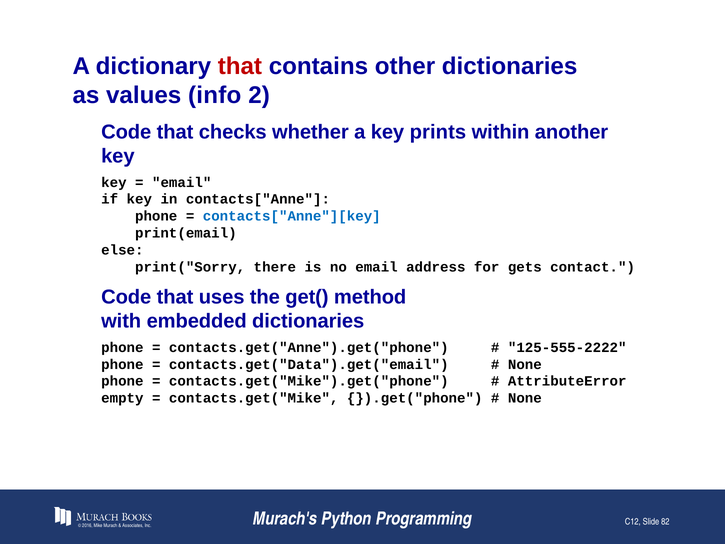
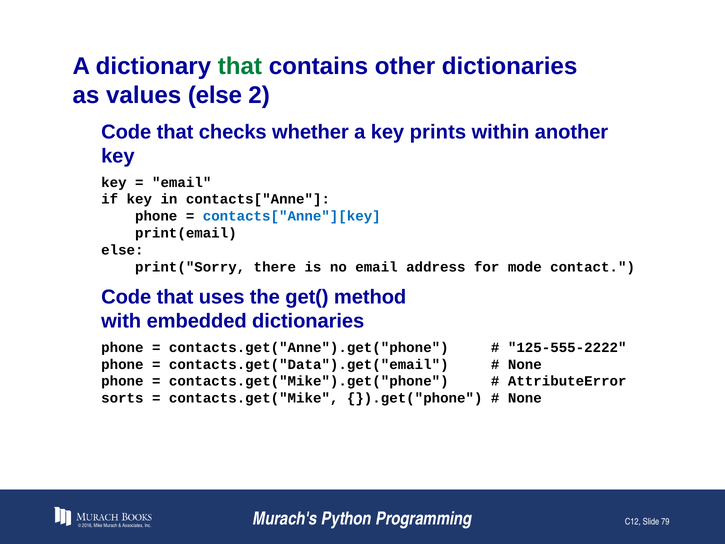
that at (240, 66) colour: red -> green
values info: info -> else
gets: gets -> mode
empty: empty -> sorts
82: 82 -> 79
